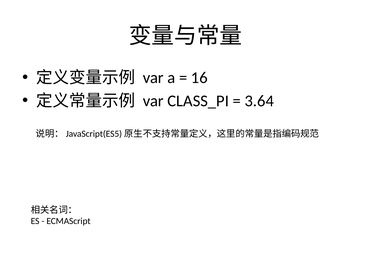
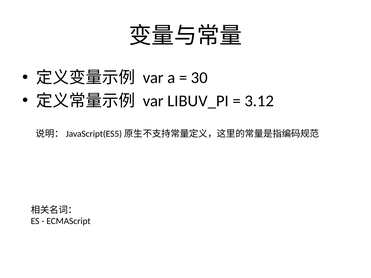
16: 16 -> 30
CLASS_PI: CLASS_PI -> LIBUV_PI
3.64: 3.64 -> 3.12
